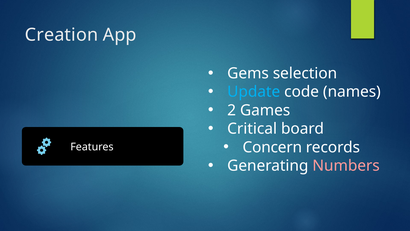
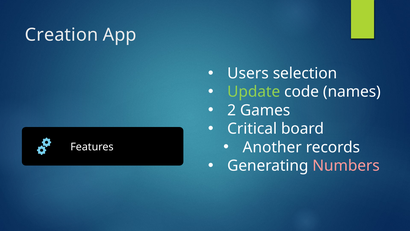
Gems: Gems -> Users
Update colour: light blue -> light green
Concern: Concern -> Another
